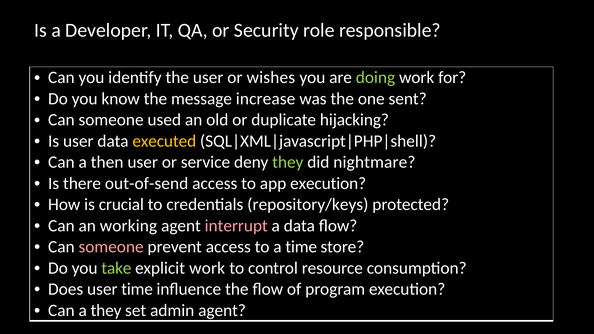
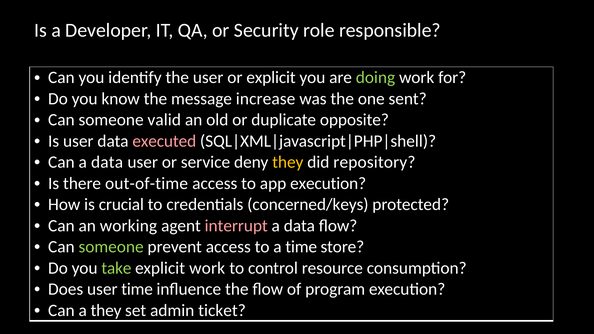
or wishes: wishes -> explicit
used: used -> valid
hijacking: hijacking -> opposite
executed colour: yellow -> pink
Can a then: then -> data
they at (288, 162) colour: light green -> yellow
nightmare: nightmare -> repository
out-of-send: out-of-send -> out-of-time
repository/keys: repository/keys -> concerned/keys
someone at (111, 247) colour: pink -> light green
admin agent: agent -> ticket
